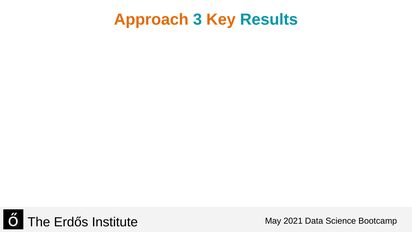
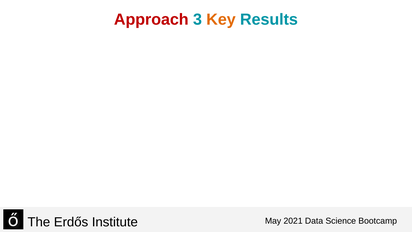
Approach colour: orange -> red
